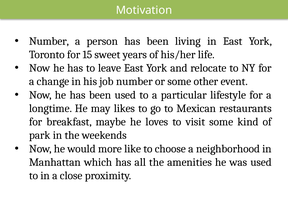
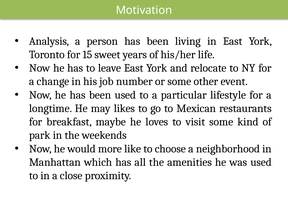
Number at (49, 41): Number -> Analysis
